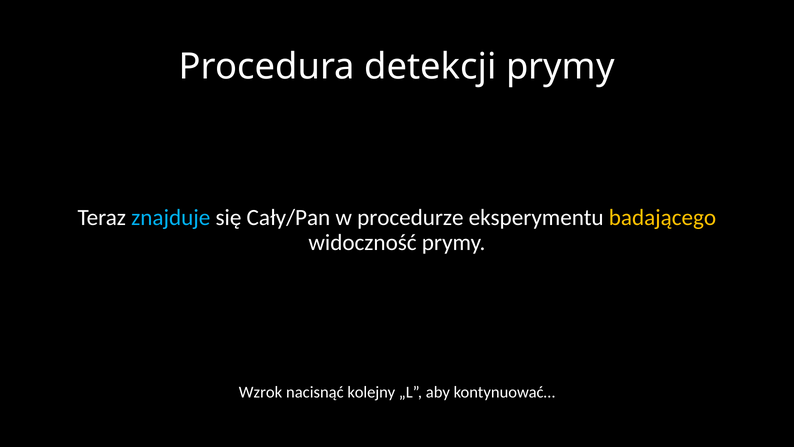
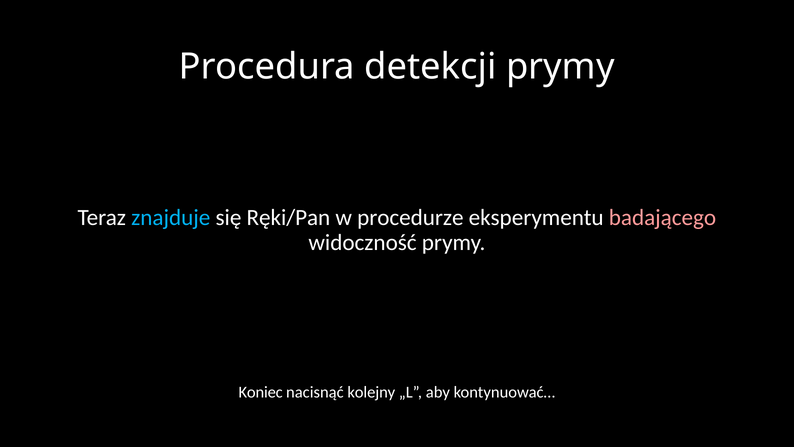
Cały/Pan: Cały/Pan -> Ręki/Pan
badającego colour: yellow -> pink
Wzrok: Wzrok -> Koniec
